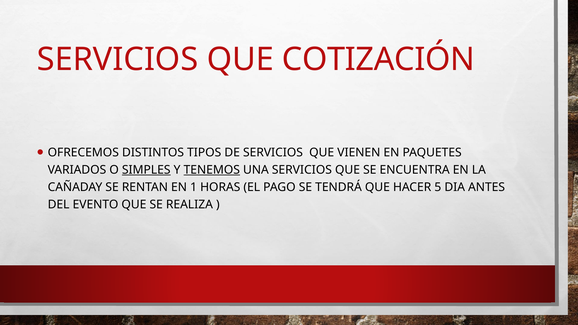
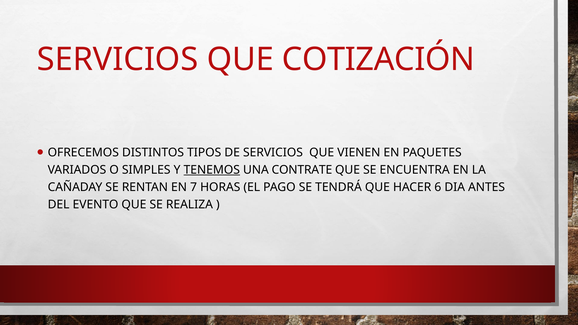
SIMPLES underline: present -> none
UNA SERVICIOS: SERVICIOS -> CONTRATE
1: 1 -> 7
5: 5 -> 6
